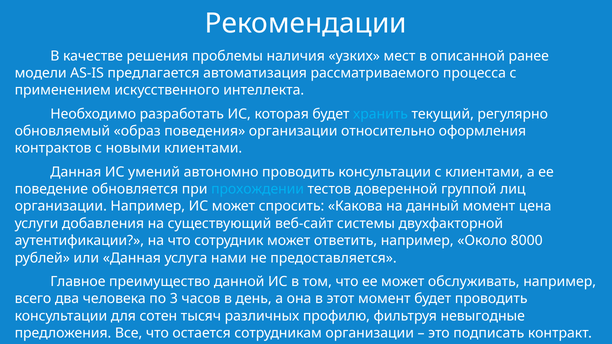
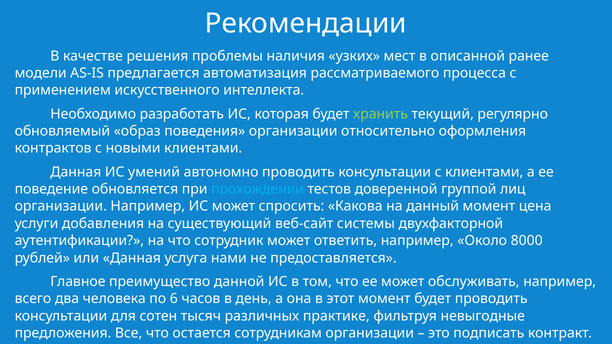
хранить colour: light blue -> light green
3: 3 -> 6
профилю: профилю -> практике
